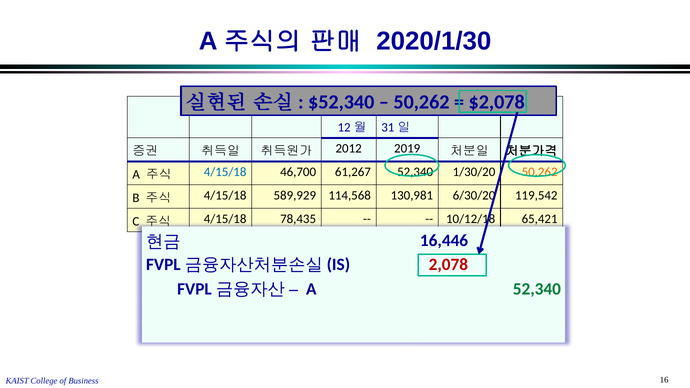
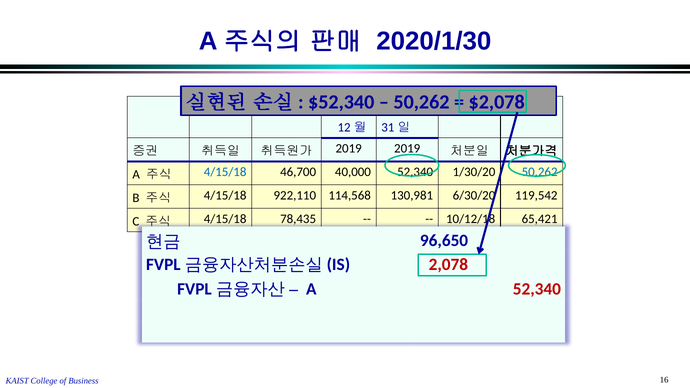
2012 at (349, 149): 2012 -> 2019
61,267: 61,267 -> 40,000
50,262 at (540, 172) colour: orange -> blue
589,929: 589,929 -> 922,110
16,446: 16,446 -> 96,650
52,340 at (537, 289) colour: green -> red
